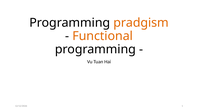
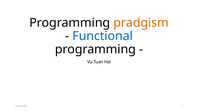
Functional colour: orange -> blue
